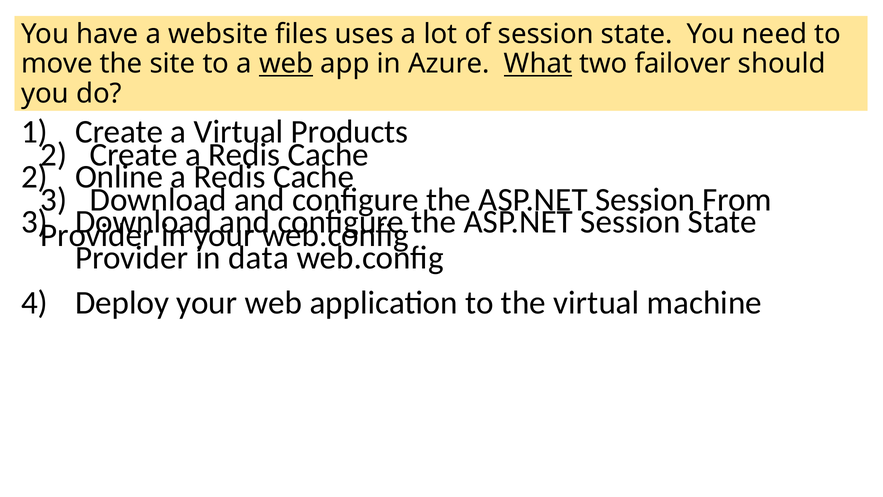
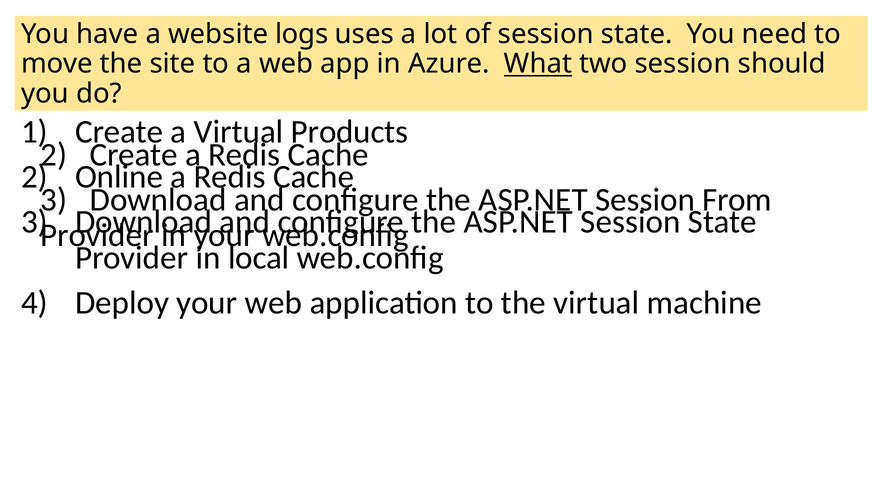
files: files -> logs
web at (286, 64) underline: present -> none
two failover: failover -> session
data: data -> local
